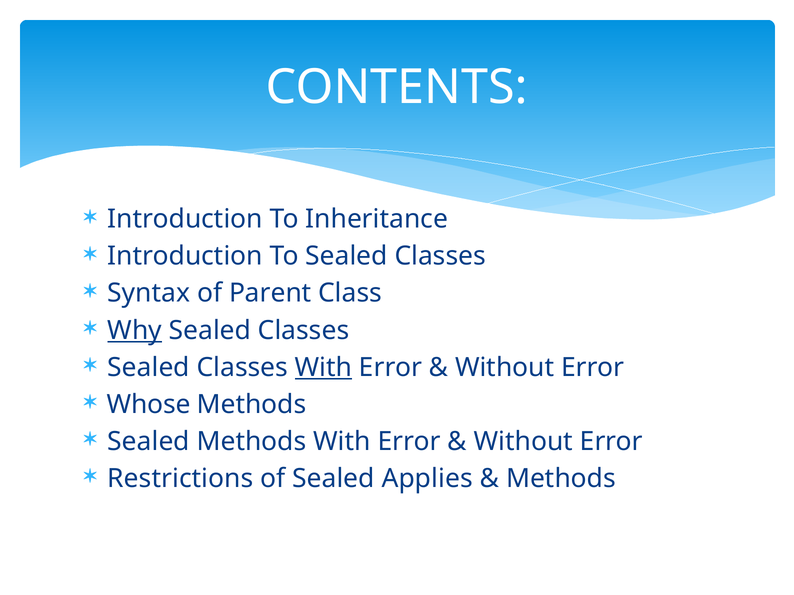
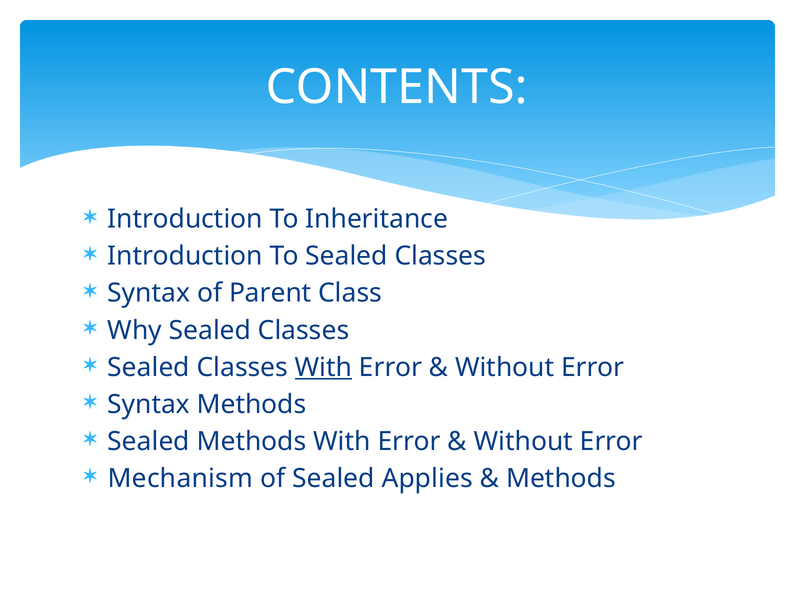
Why underline: present -> none
Whose at (149, 405): Whose -> Syntax
Restrictions: Restrictions -> Mechanism
